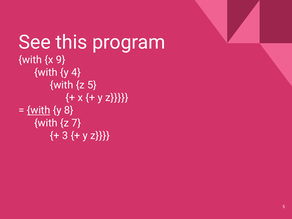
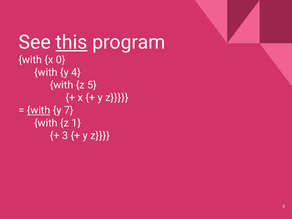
this underline: none -> present
9: 9 -> 0
8: 8 -> 7
7: 7 -> 1
